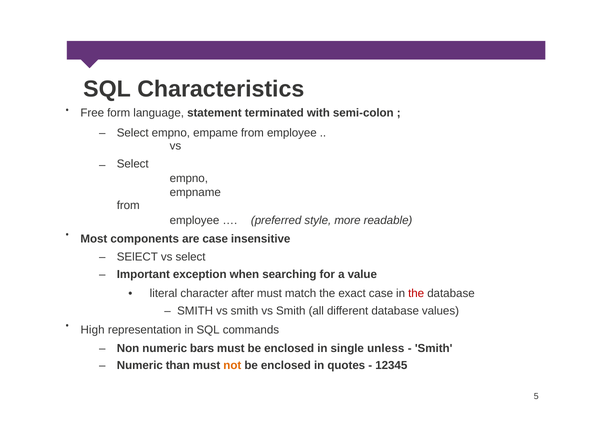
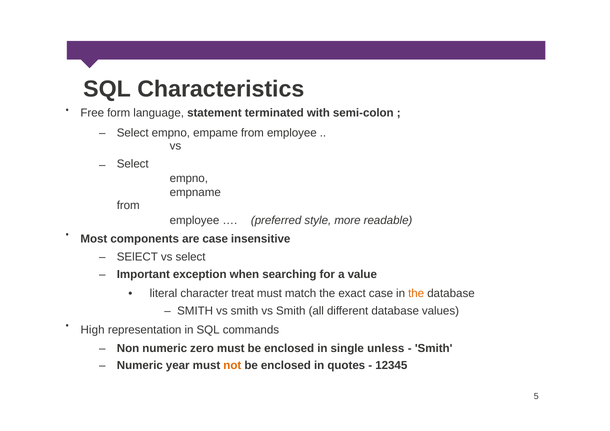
after: after -> treat
the at (416, 294) colour: red -> orange
bars: bars -> zero
than: than -> year
